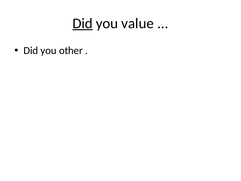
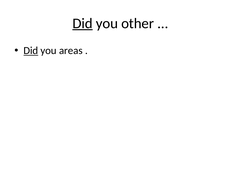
value: value -> other
Did at (31, 51) underline: none -> present
other: other -> areas
